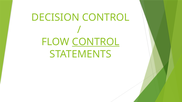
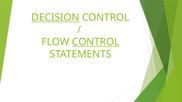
DECISION underline: none -> present
